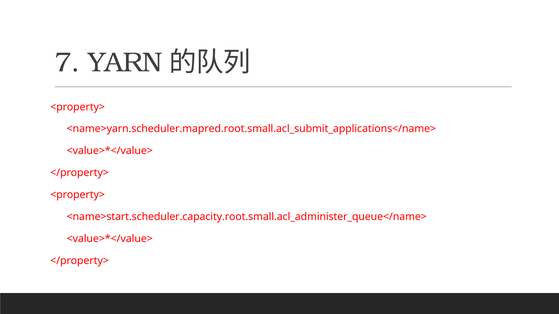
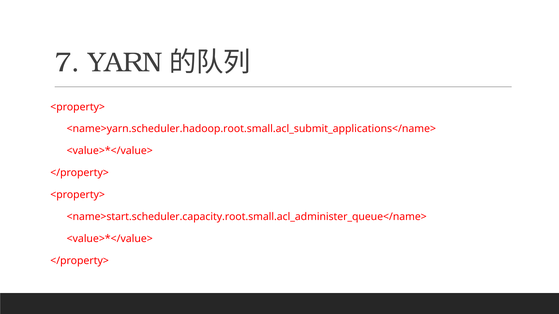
<name>yarn.scheduler.mapred.root.small.acl_submit_applications</name>: <name>yarn.scheduler.mapred.root.small.acl_submit_applications</name> -> <name>yarn.scheduler.hadoop.root.small.acl_submit_applications</name>
